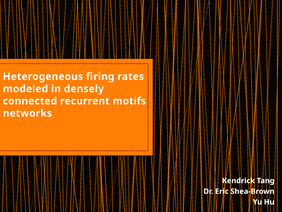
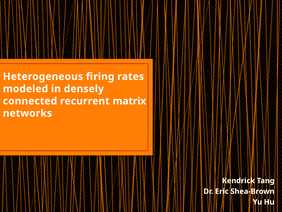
motifs: motifs -> matrix
